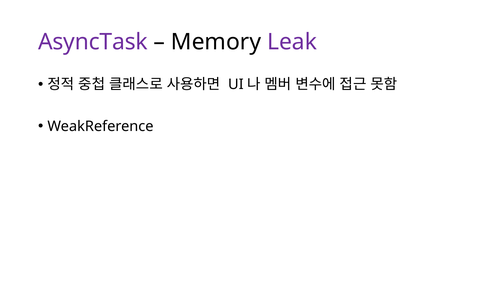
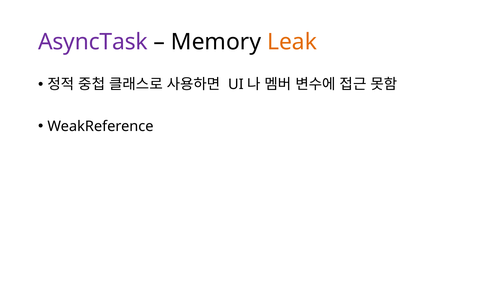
Leak colour: purple -> orange
